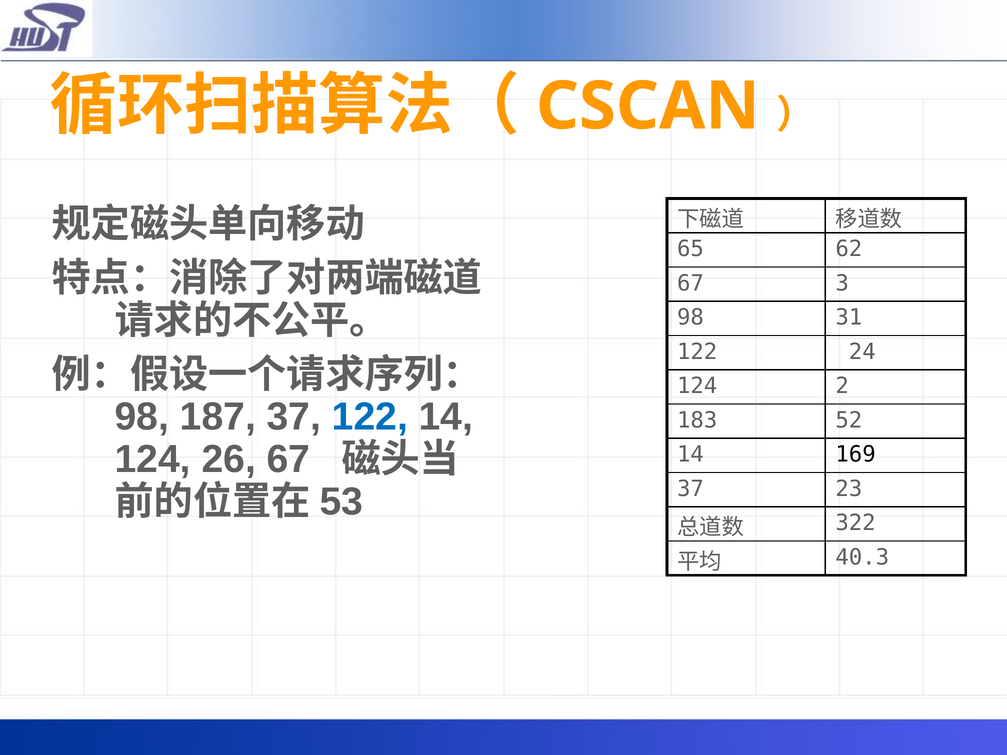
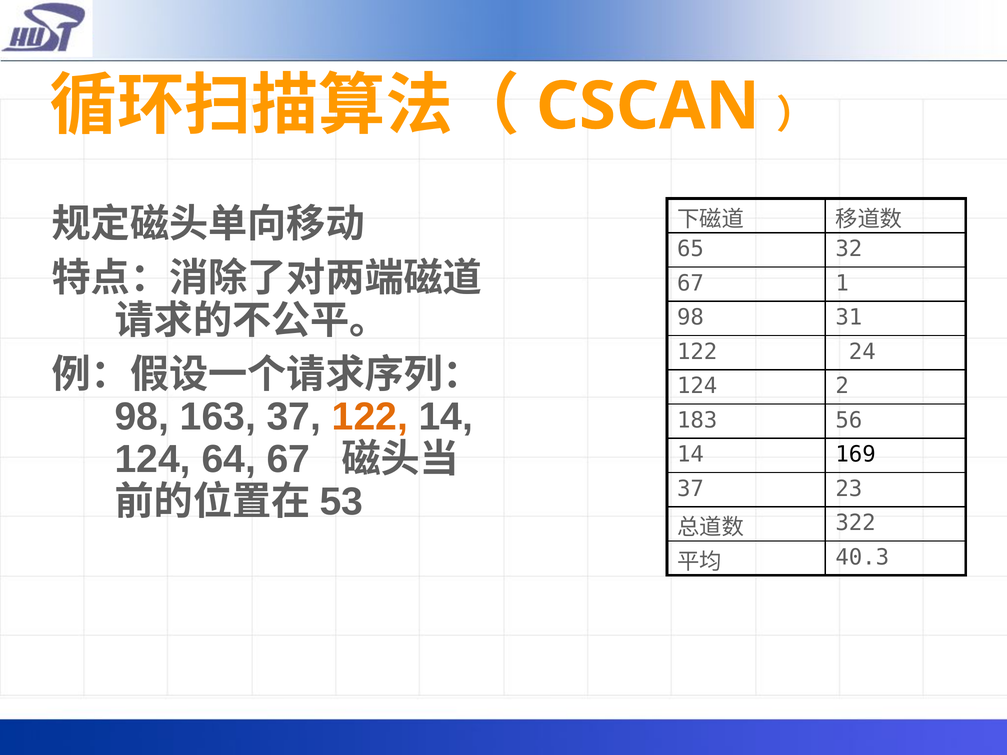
62: 62 -> 32
3: 3 -> 1
187: 187 -> 163
122 at (370, 417) colour: blue -> orange
52: 52 -> 56
26: 26 -> 64
